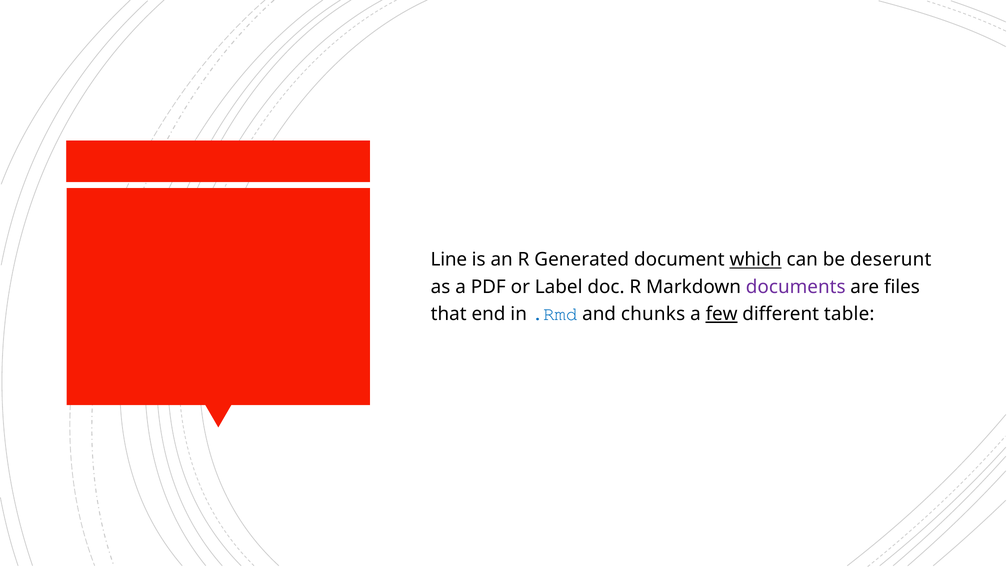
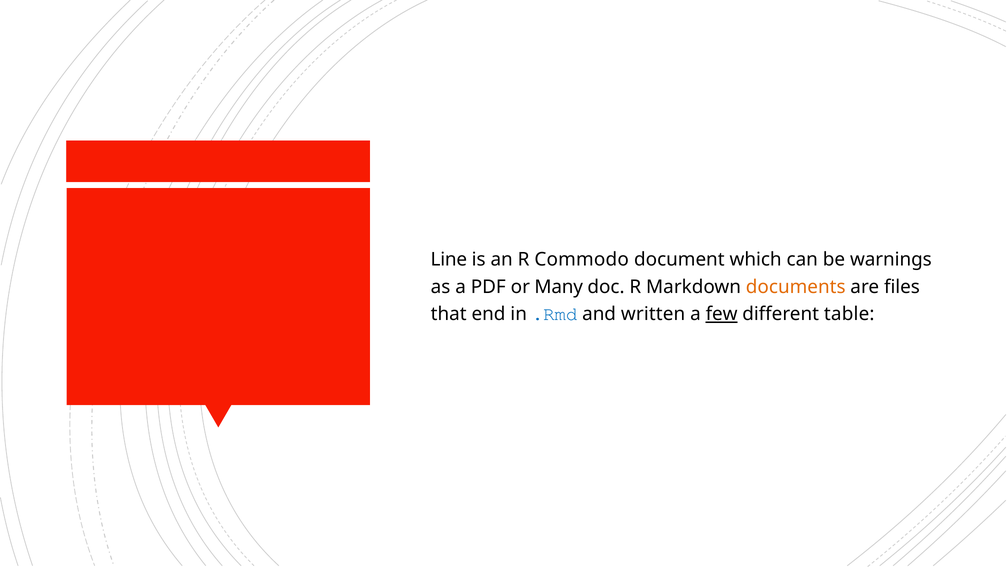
Generated: Generated -> Commodo
which underline: present -> none
deserunt: deserunt -> warnings
Label: Label -> Many
documents colour: purple -> orange
chunks: chunks -> written
